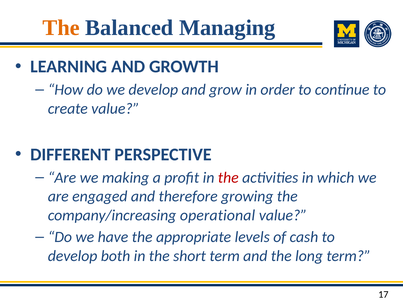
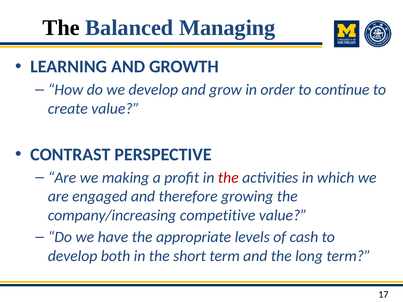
The at (61, 28) colour: orange -> black
DIFFERENT: DIFFERENT -> CONTRAST
operational: operational -> competitive
